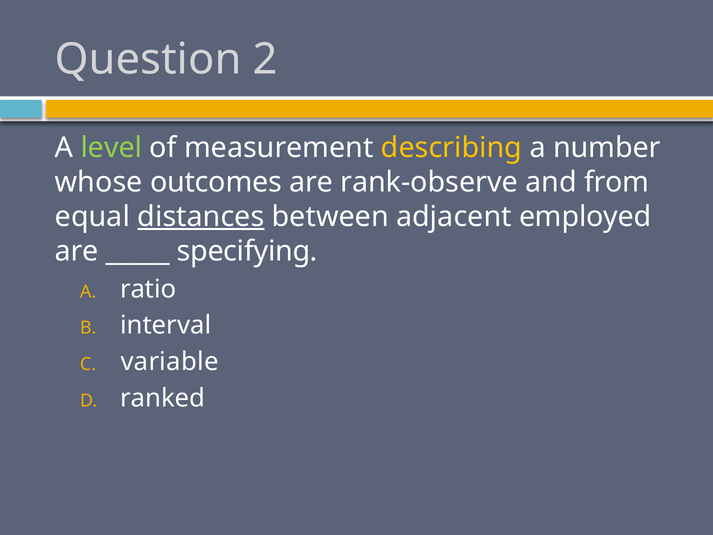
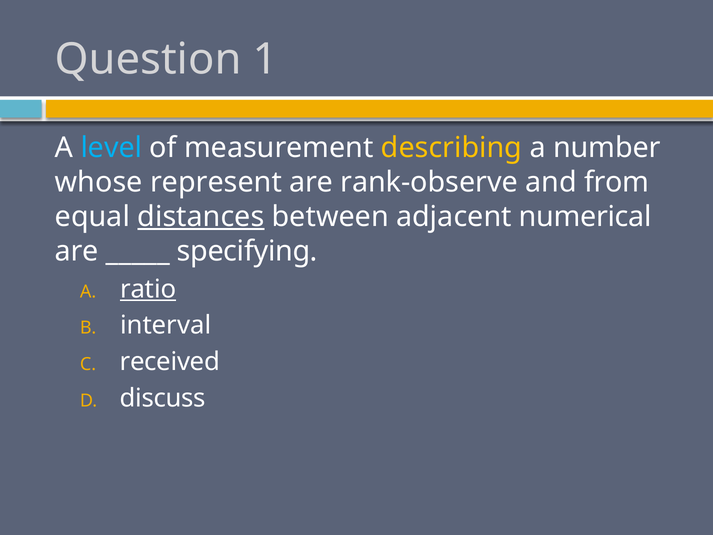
2: 2 -> 1
level colour: light green -> light blue
outcomes: outcomes -> represent
employed: employed -> numerical
ratio underline: none -> present
variable: variable -> received
ranked: ranked -> discuss
